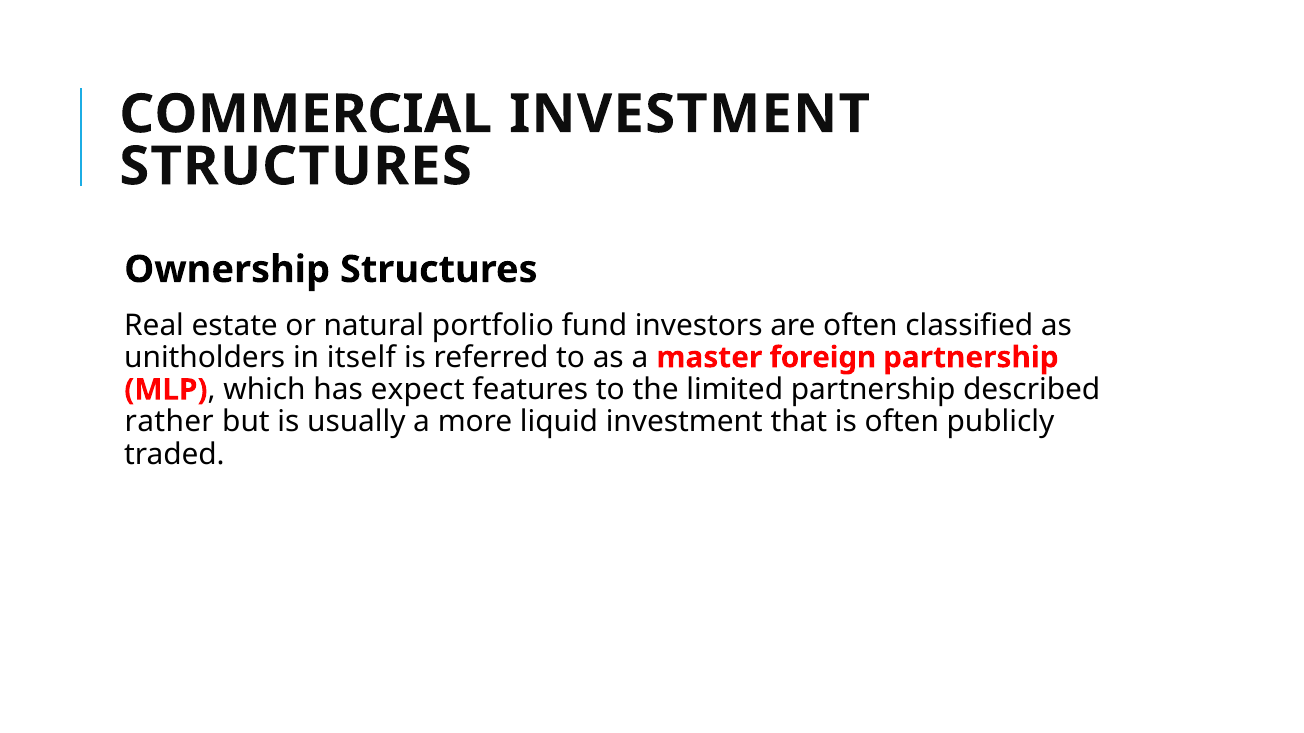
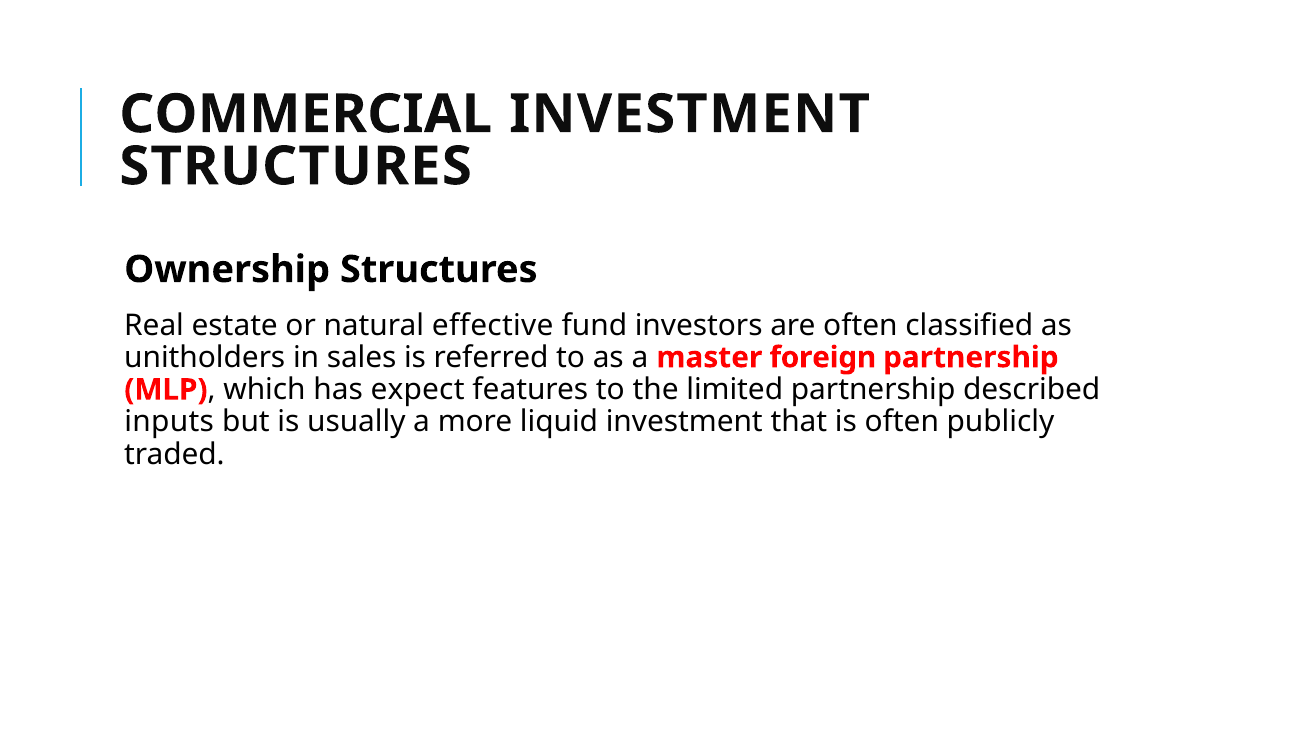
portfolio: portfolio -> effective
itself: itself -> sales
rather: rather -> inputs
